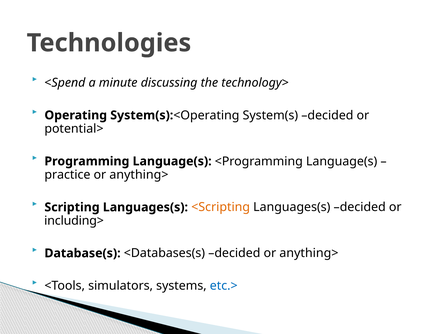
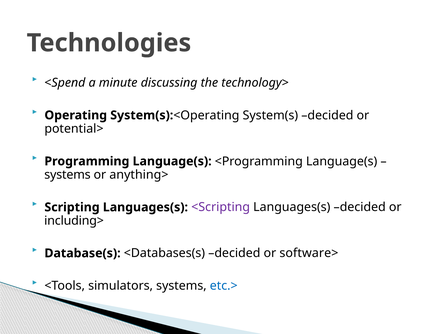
practice at (67, 174): practice -> systems
<Scripting colour: orange -> purple
decided or anything>: anything> -> software>
